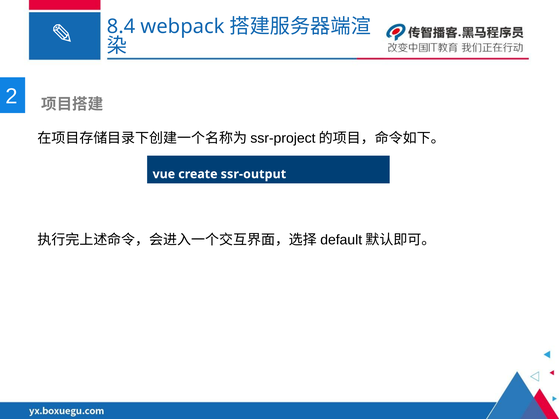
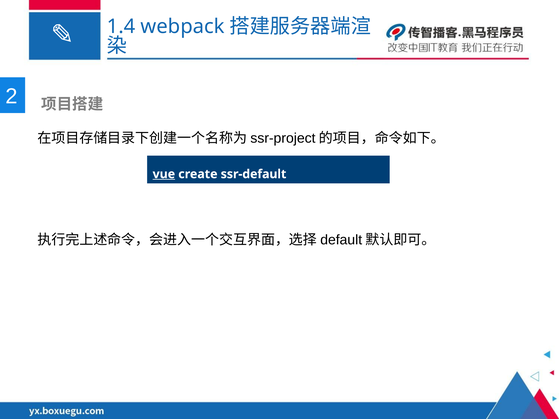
8.4: 8.4 -> 1.4
vue underline: none -> present
ssr-output: ssr-output -> ssr-default
